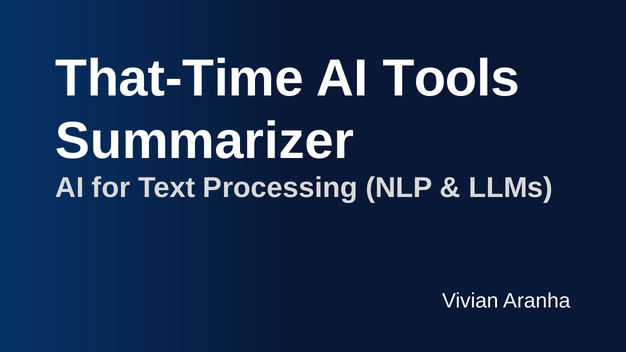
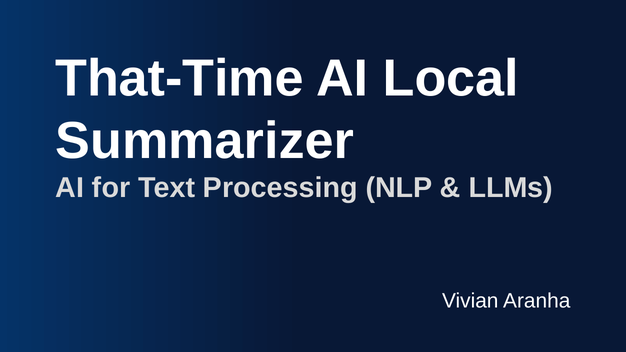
Tools: Tools -> Local
